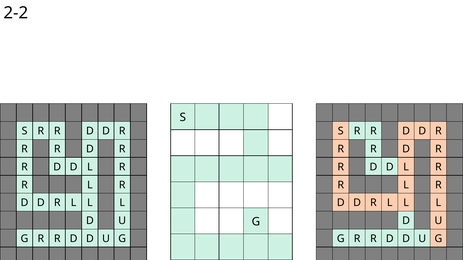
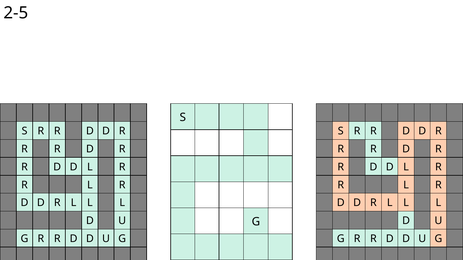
2-2: 2-2 -> 2-5
